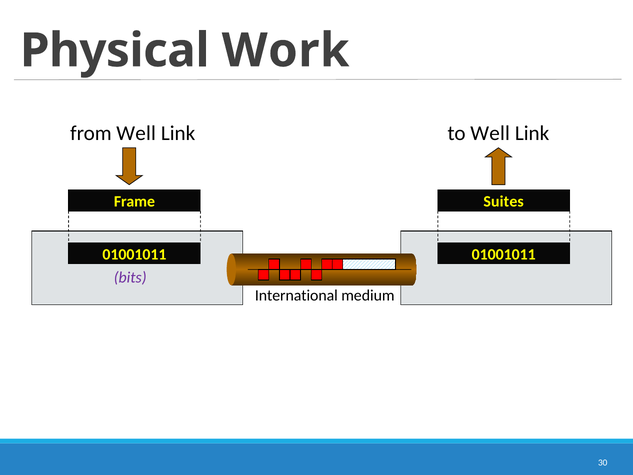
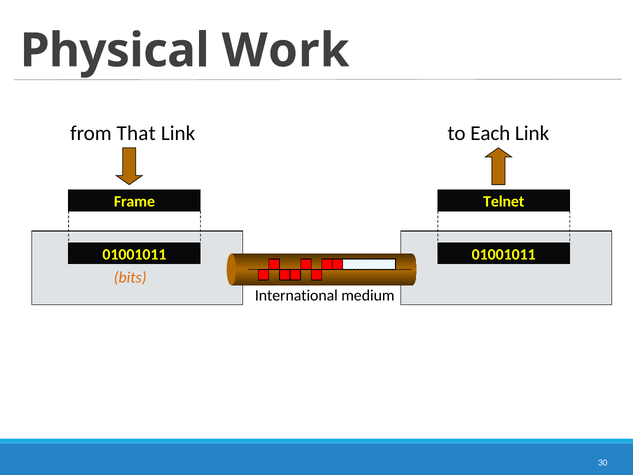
from Well: Well -> That
to Well: Well -> Each
Suites: Suites -> Telnet
bits colour: purple -> orange
